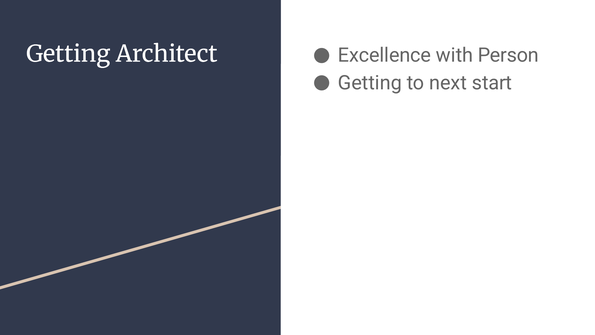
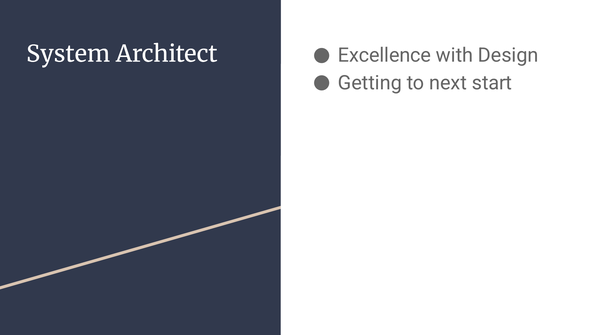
Getting at (68, 54): Getting -> System
Person: Person -> Design
